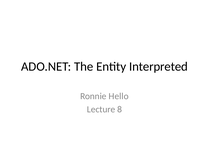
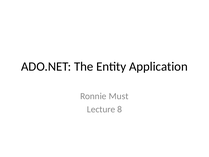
Interpreted: Interpreted -> Application
Hello: Hello -> Must
